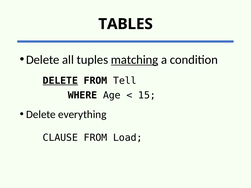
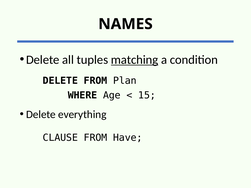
TABLES: TABLES -> NAMES
DELETE at (60, 81) underline: present -> none
Tell: Tell -> Plan
Load: Load -> Have
